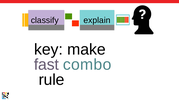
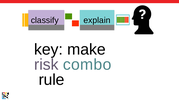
fast: fast -> risk
